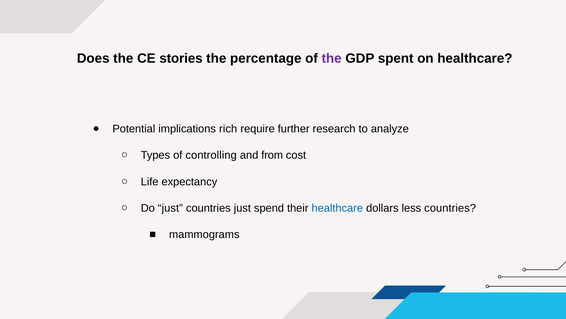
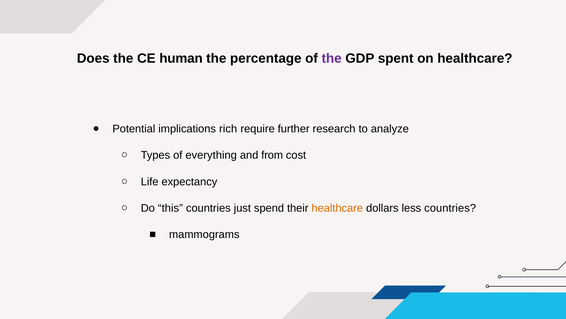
stories: stories -> human
controlling: controlling -> everything
Do just: just -> this
healthcare at (337, 208) colour: blue -> orange
